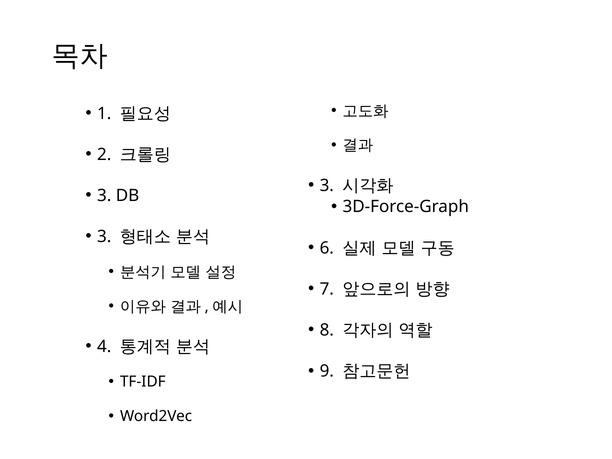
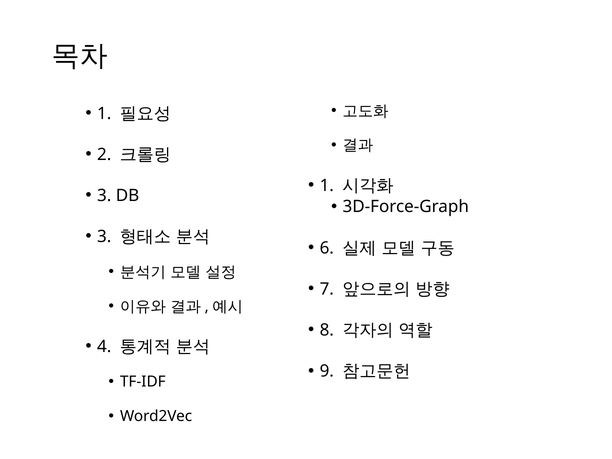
3 at (327, 186): 3 -> 1
